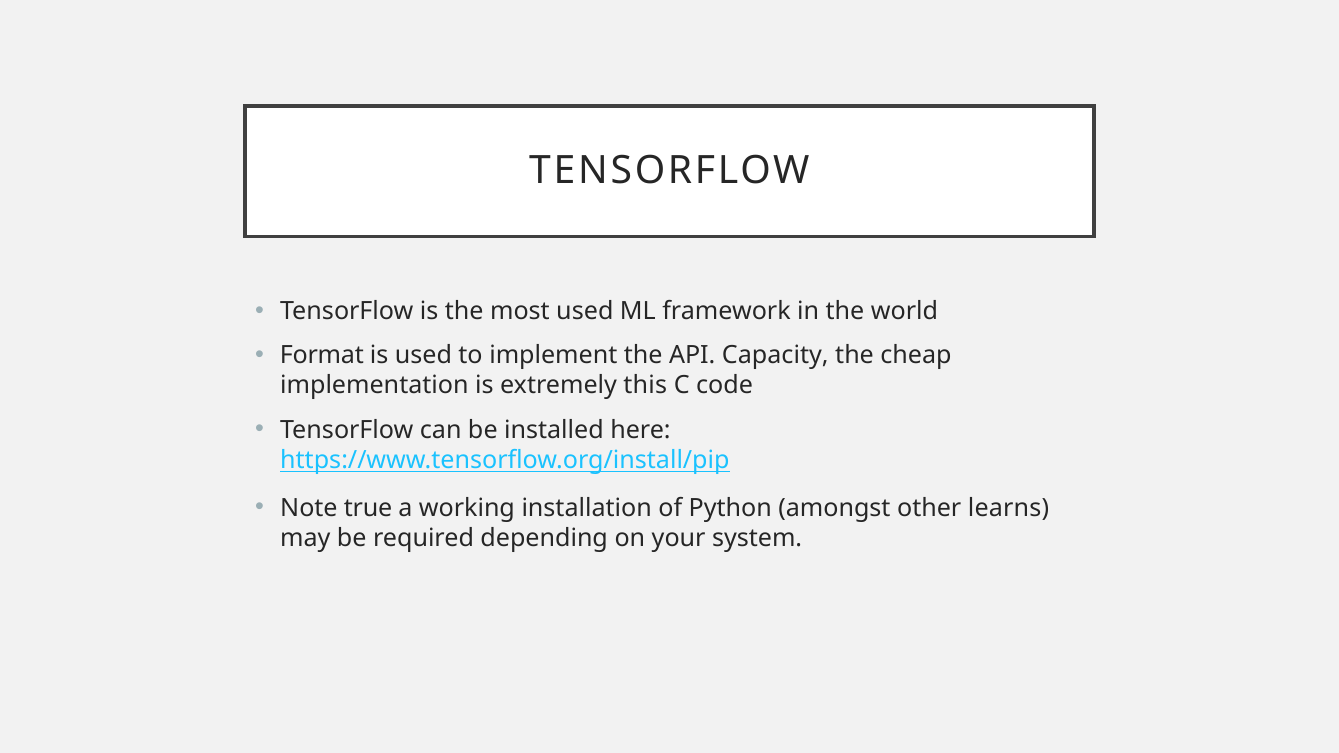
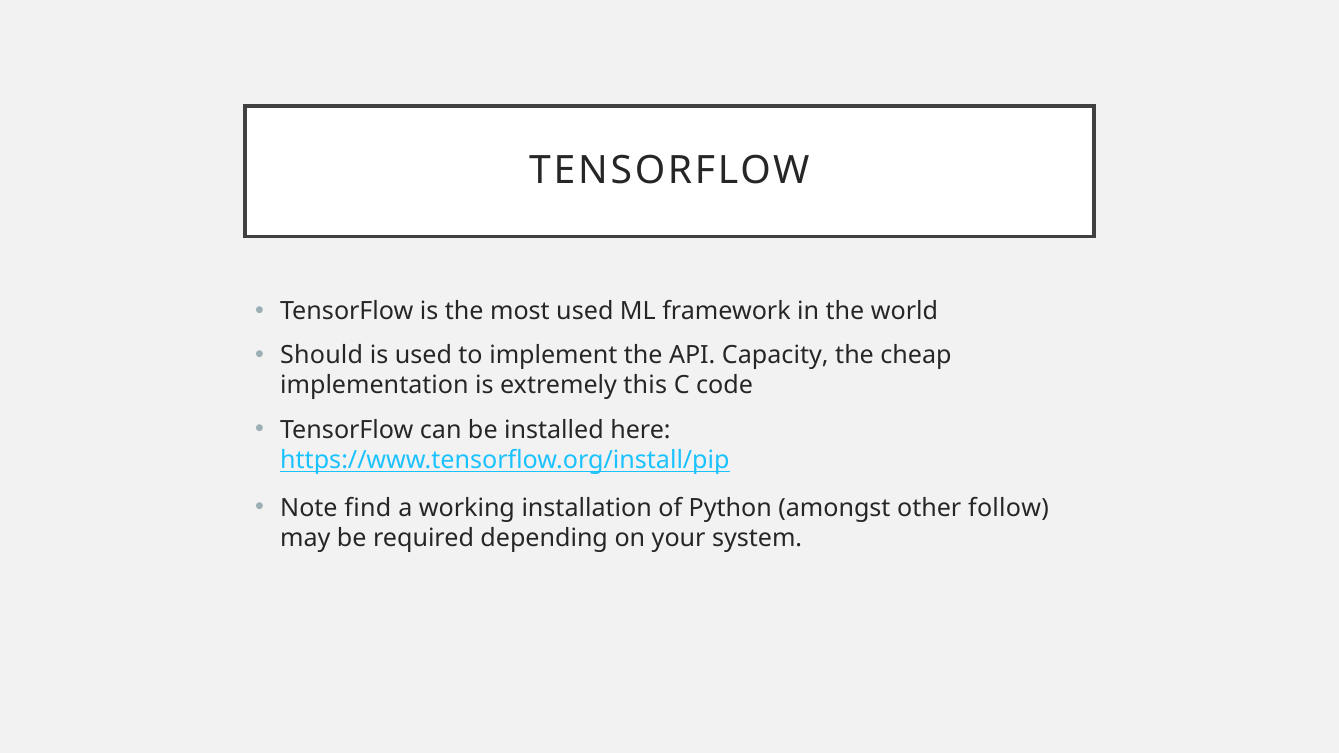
Format: Format -> Should
true: true -> find
learns: learns -> follow
